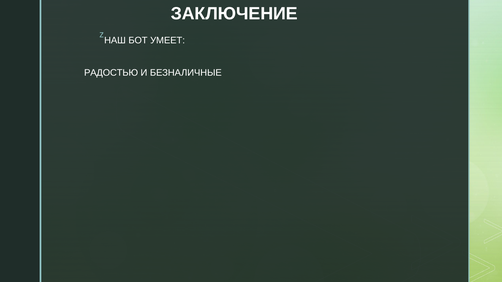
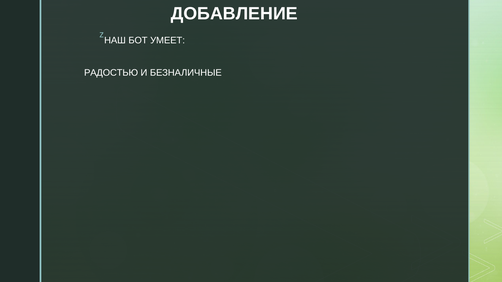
ЗАКЛЮЧЕНИЕ: ЗАКЛЮЧЕНИЕ -> ДОБАВЛЕНИЕ
